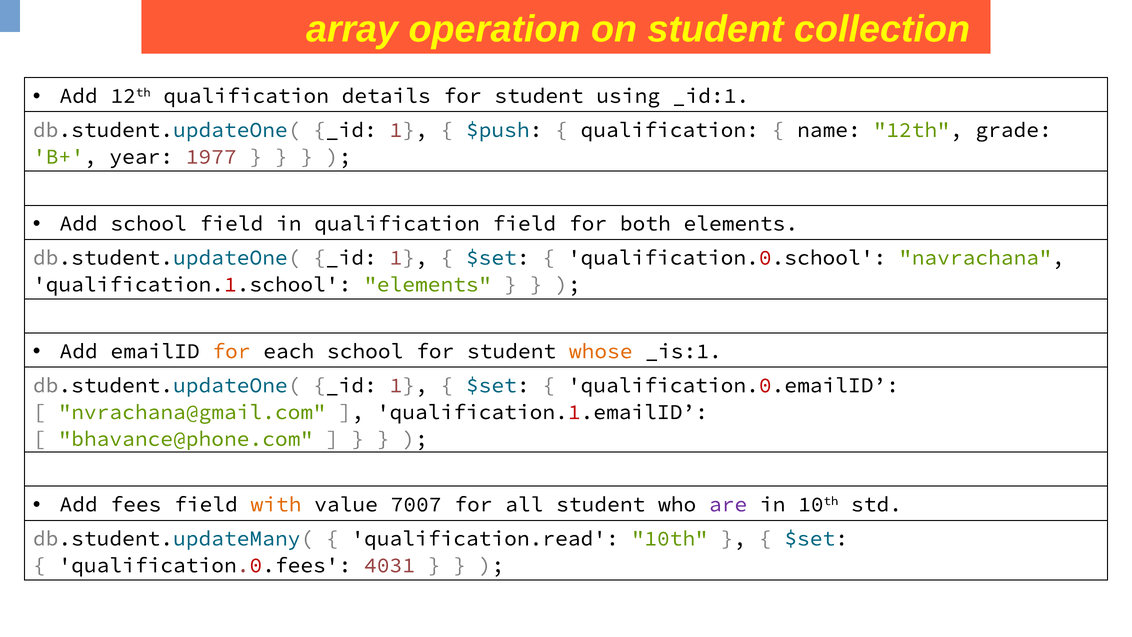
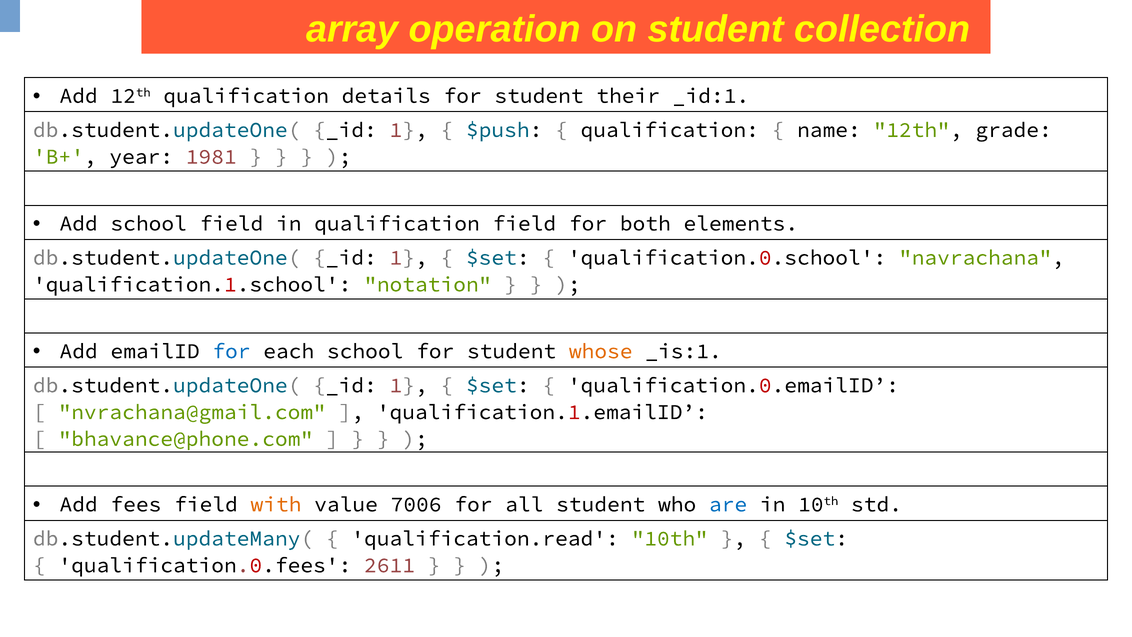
using: using -> their
1977: 1977 -> 1981
qualification.1.school elements: elements -> notation
for at (231, 351) colour: orange -> blue
7007: 7007 -> 7006
are colour: purple -> blue
4031: 4031 -> 2611
